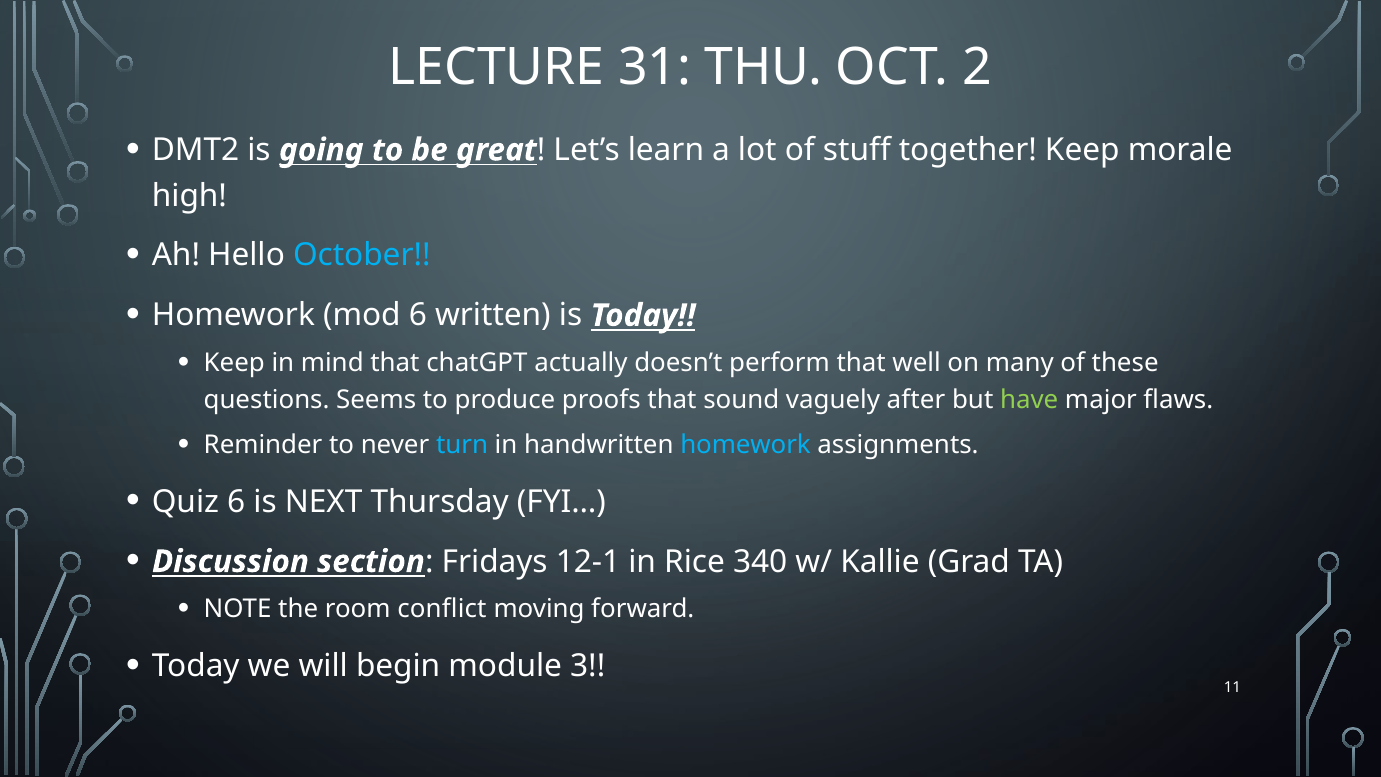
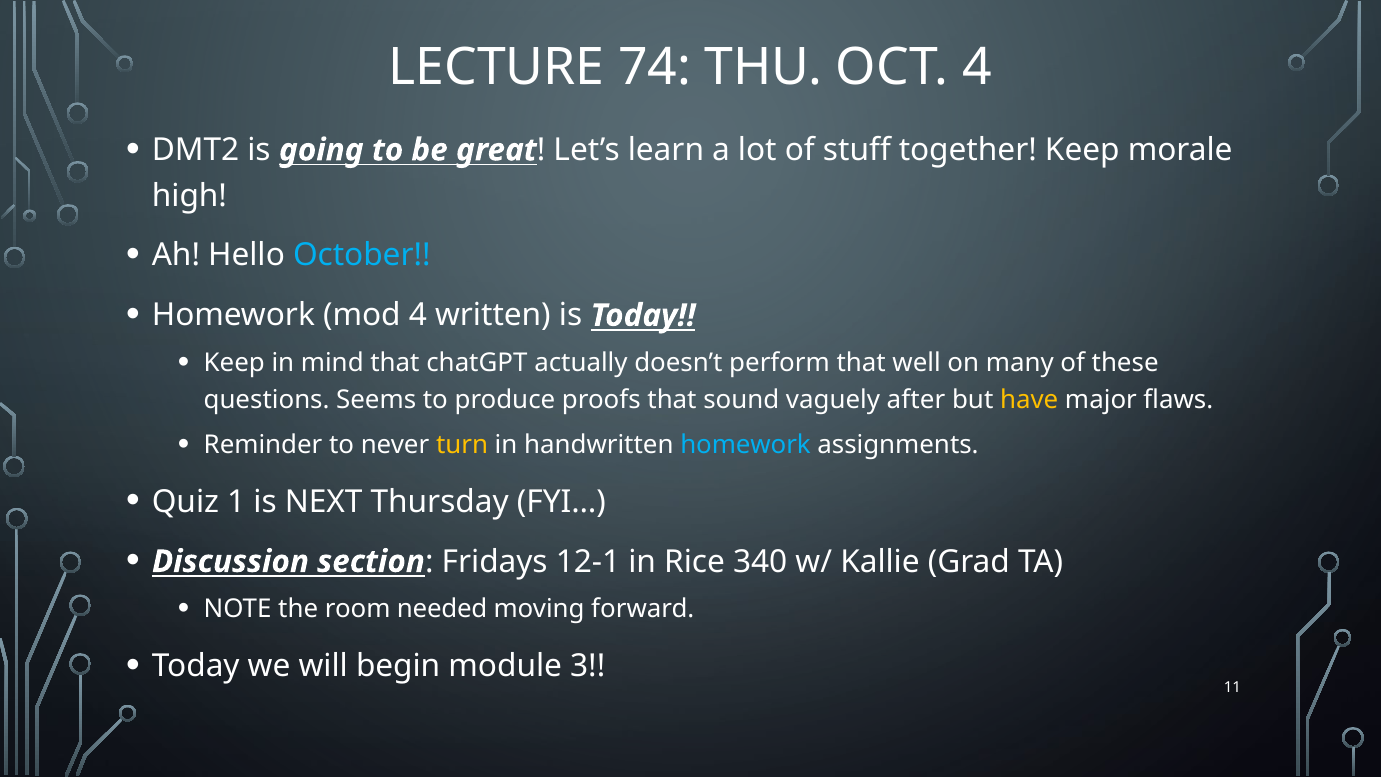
31: 31 -> 74
OCT 2: 2 -> 4
mod 6: 6 -> 4
have colour: light green -> yellow
turn colour: light blue -> yellow
Quiz 6: 6 -> 1
conflict: conflict -> needed
